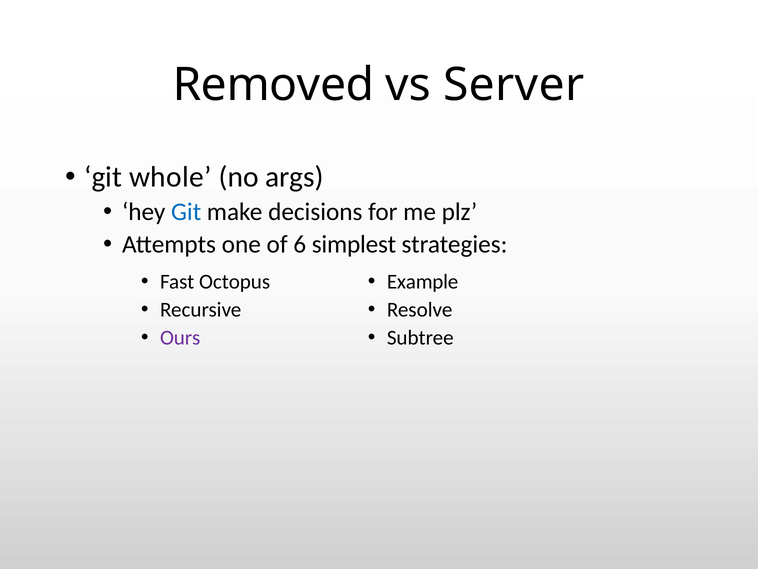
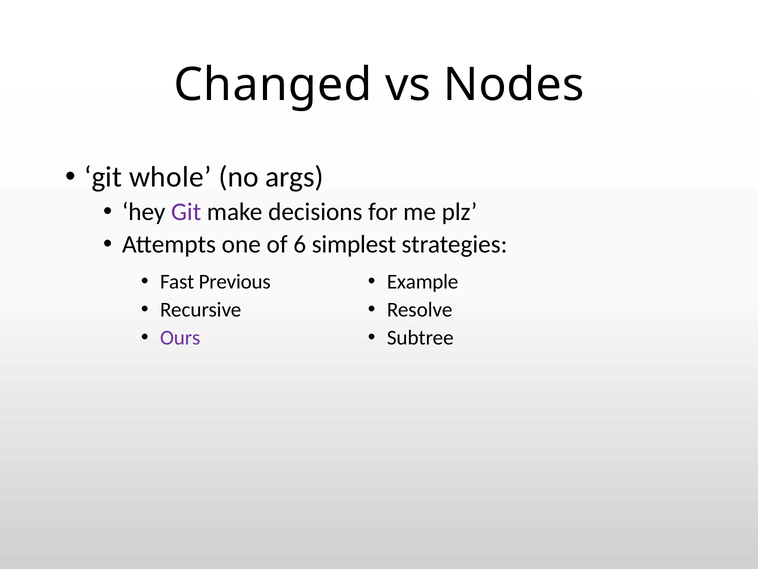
Removed: Removed -> Changed
Server: Server -> Nodes
Git at (186, 212) colour: blue -> purple
Octopus: Octopus -> Previous
